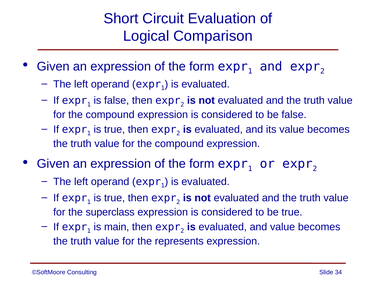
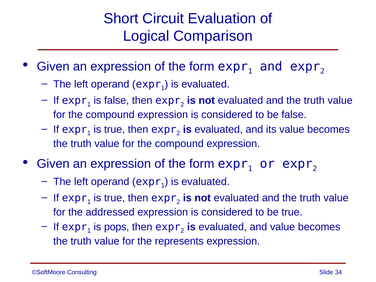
superclass: superclass -> addressed
main: main -> pops
